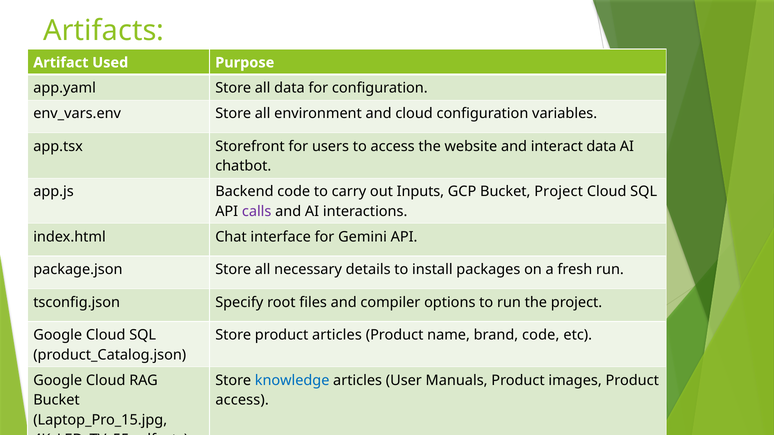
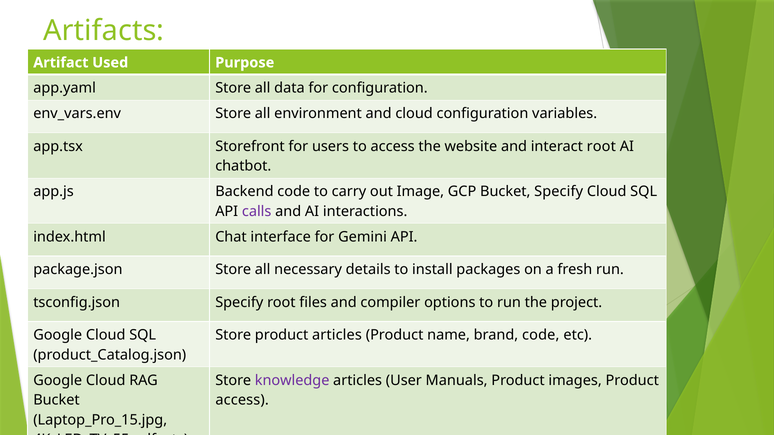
interact data: data -> root
Inputs: Inputs -> Image
Bucket Project: Project -> Specify
knowledge colour: blue -> purple
